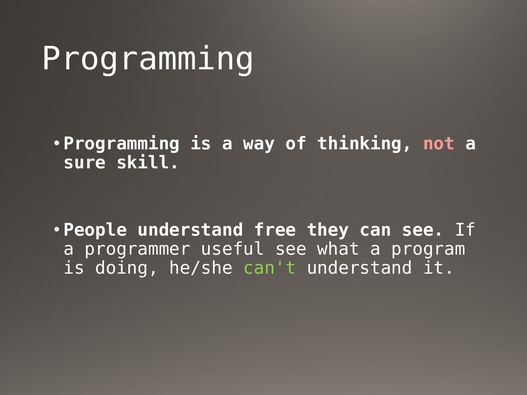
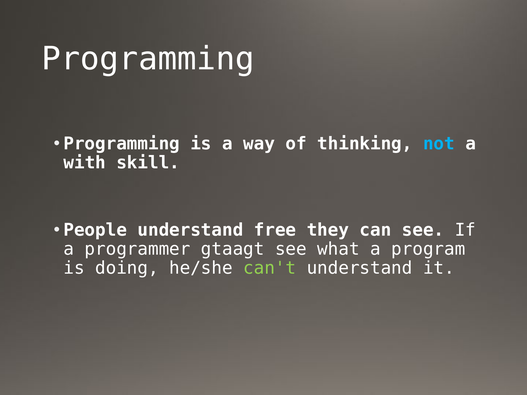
not colour: pink -> light blue
sure: sure -> with
useful: useful -> gtaagt
